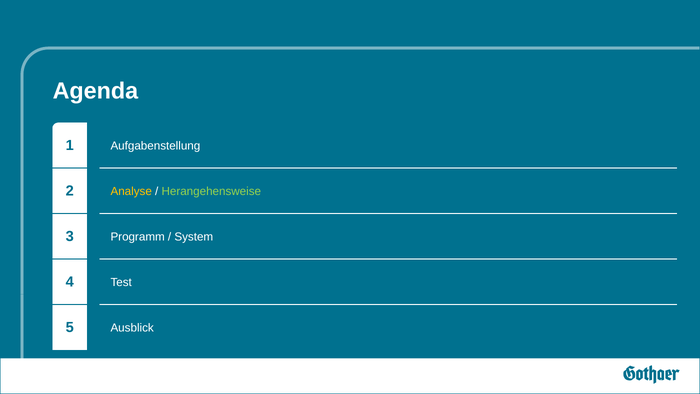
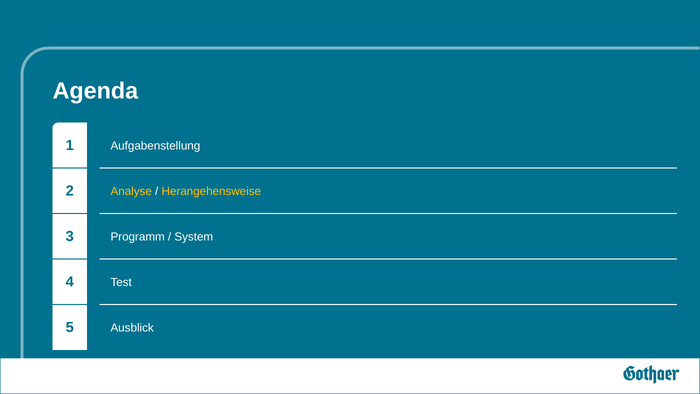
Herangehensweise colour: light green -> yellow
